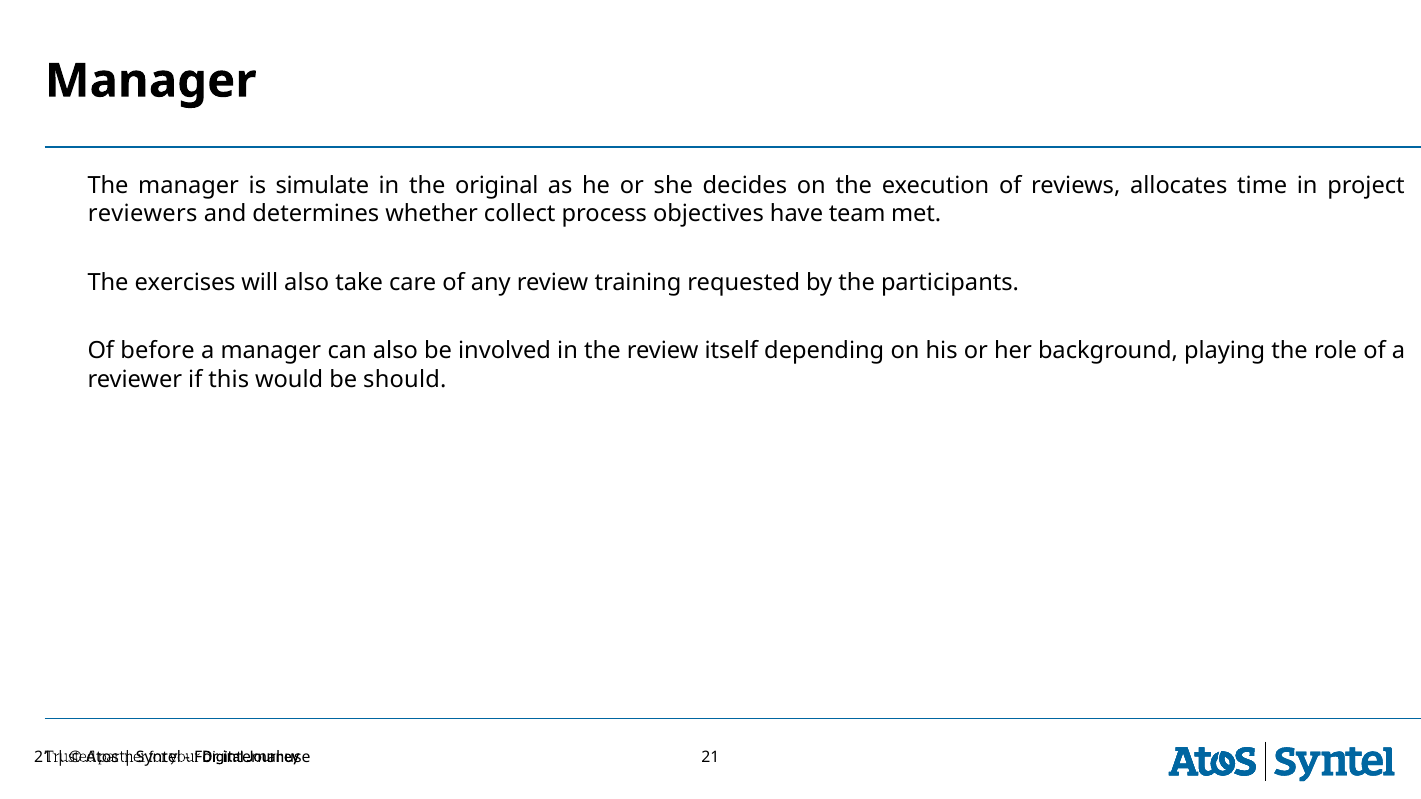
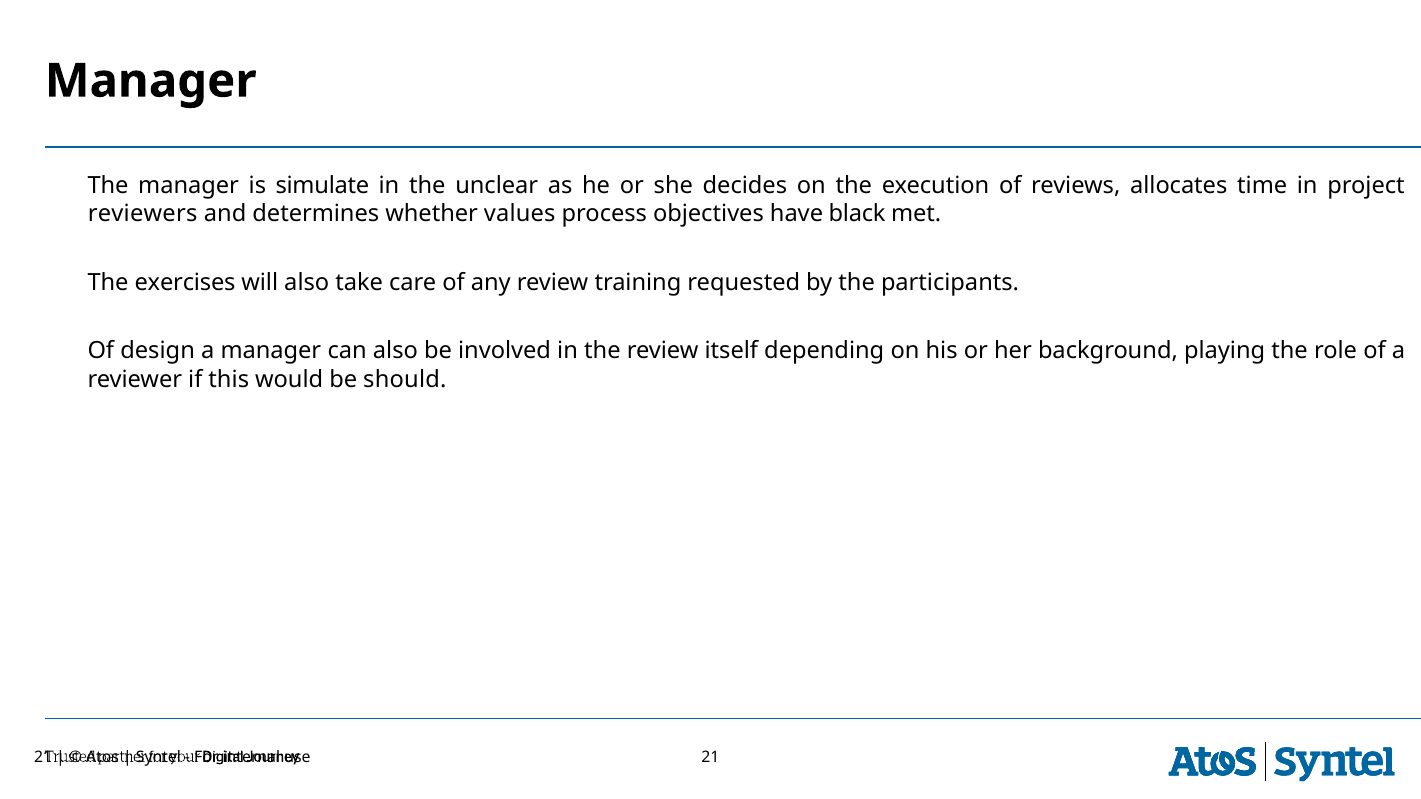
original: original -> unclear
collect: collect -> values
team: team -> black
before: before -> design
